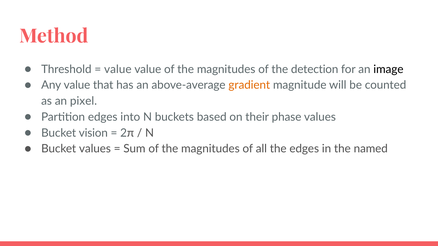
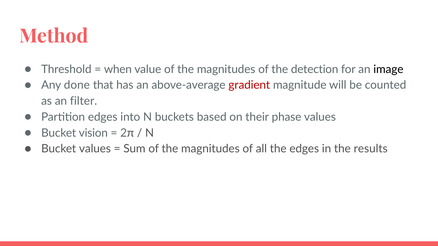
value at (118, 69): value -> when
Any value: value -> done
gradient colour: orange -> red
pixel: pixel -> filter
named: named -> results
